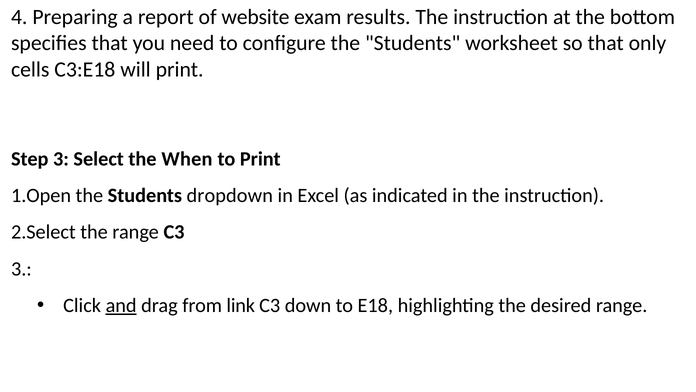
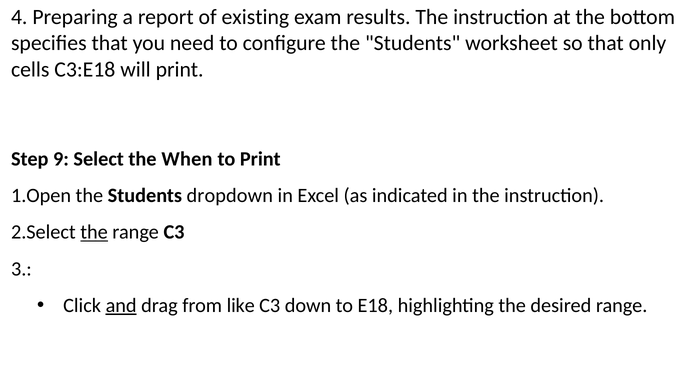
website: website -> existing
Step 3: 3 -> 9
the at (94, 232) underline: none -> present
link: link -> like
